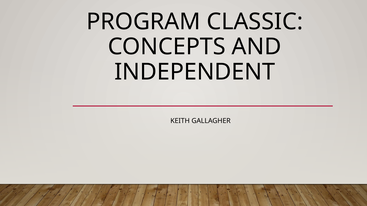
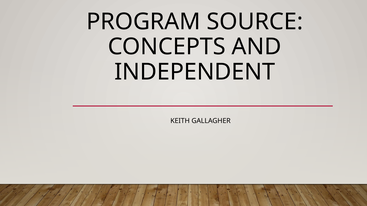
CLASSIC: CLASSIC -> SOURCE
